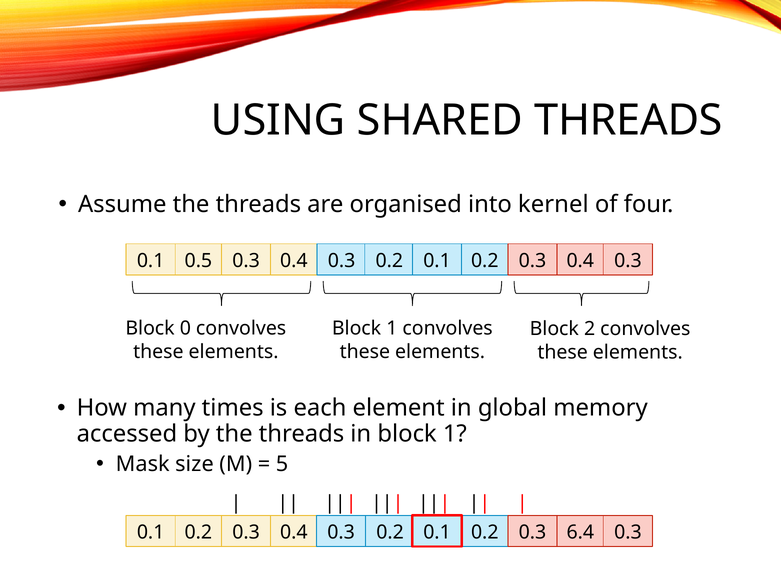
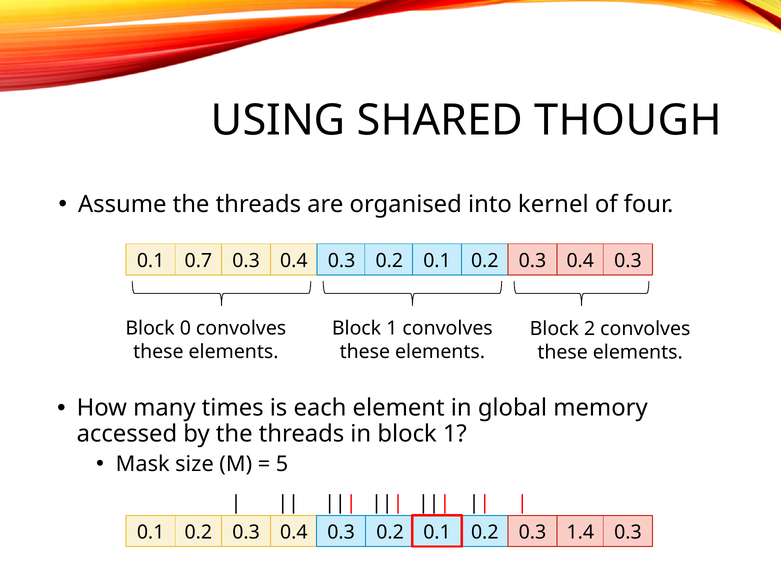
SHARED THREADS: THREADS -> THOUGH
0.5: 0.5 -> 0.7
6.4: 6.4 -> 1.4
